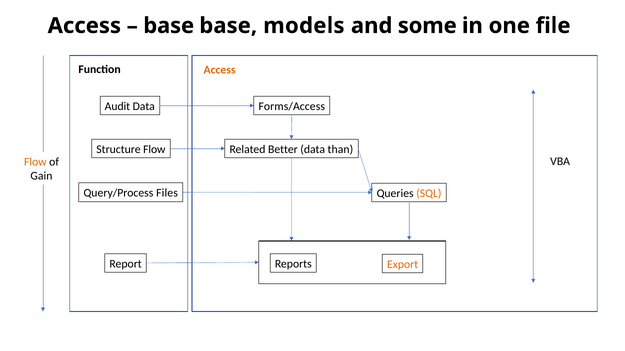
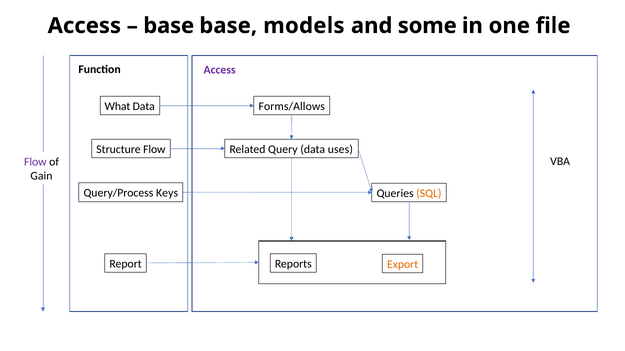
Access at (220, 70) colour: orange -> purple
Audit: Audit -> What
Forms/Access: Forms/Access -> Forms/Allows
Better: Better -> Query
than: than -> uses
Flow at (35, 162) colour: orange -> purple
Files: Files -> Keys
